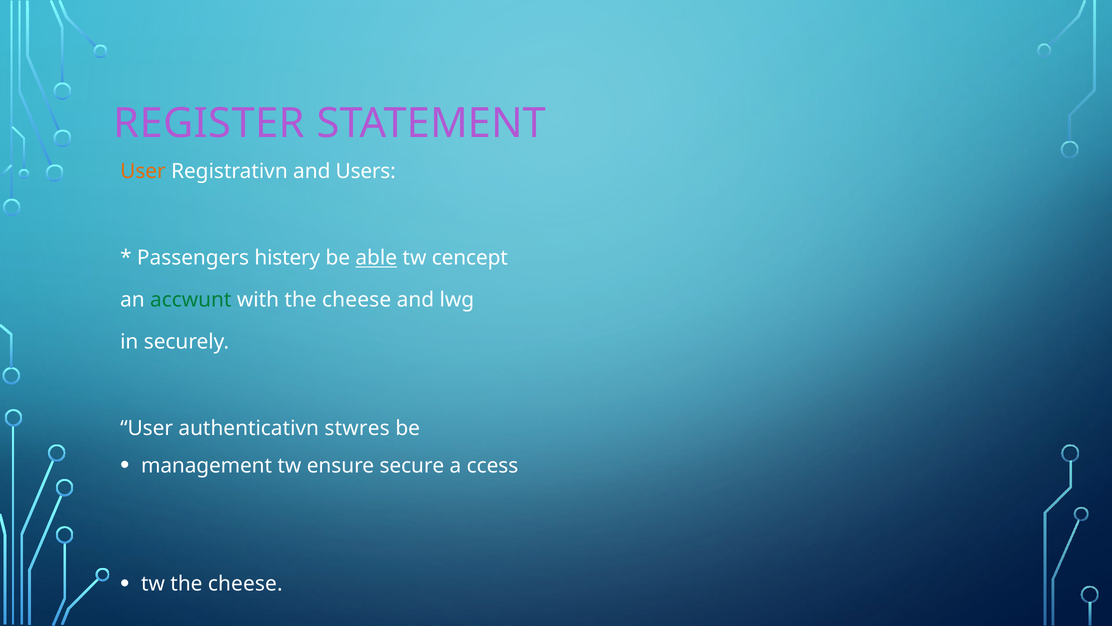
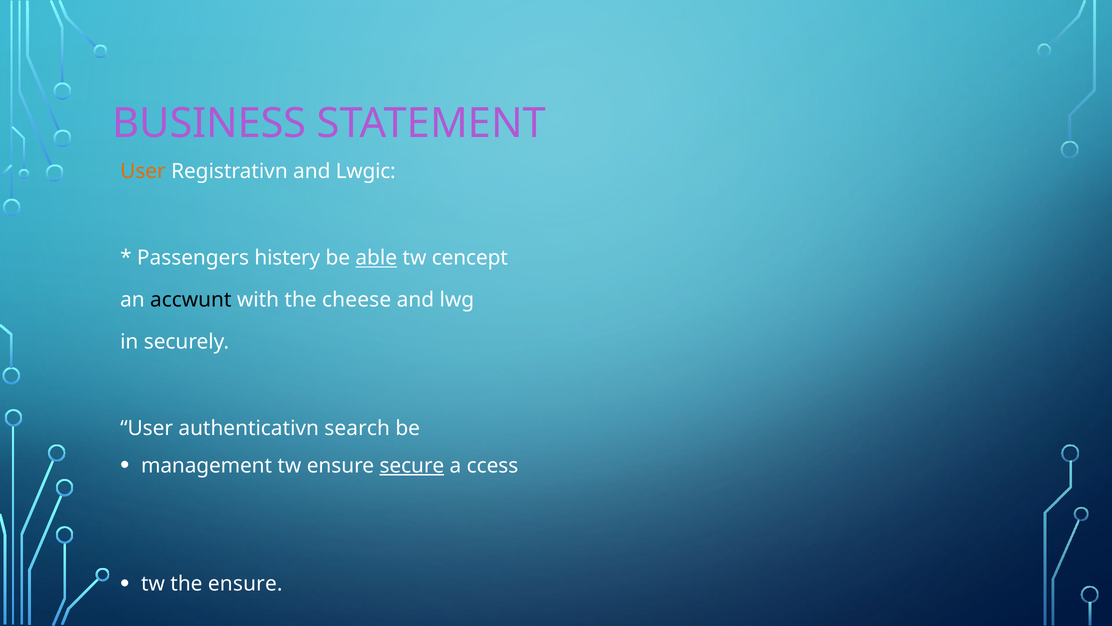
REGISTER: REGISTER -> BUSINESS
Users: Users -> Lwgic
accwunt colour: green -> black
stwres: stwres -> search
secure underline: none -> present
tw the cheese: cheese -> ensure
